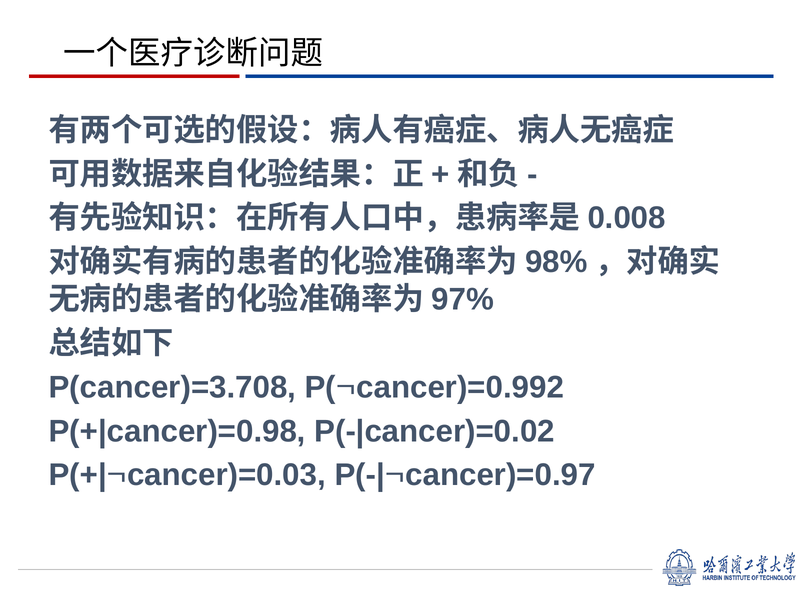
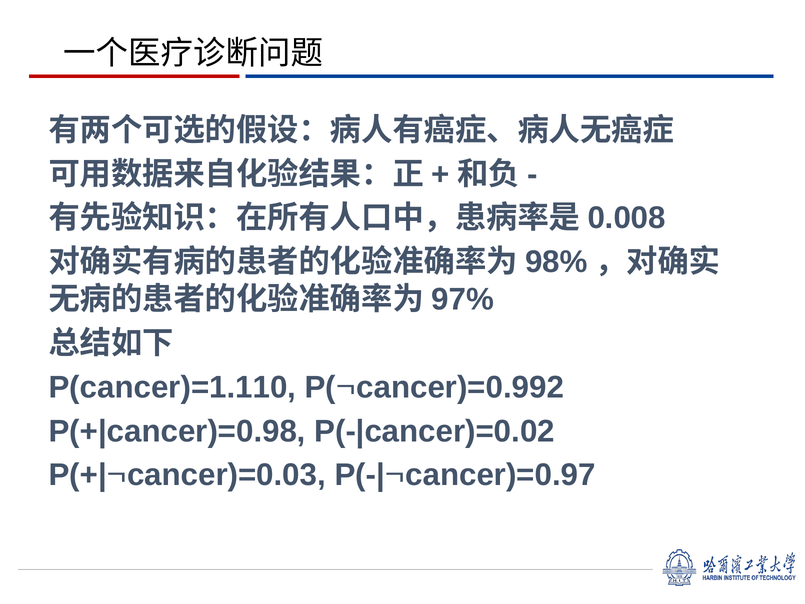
P(cancer)=3.708: P(cancer)=3.708 -> P(cancer)=1.110
